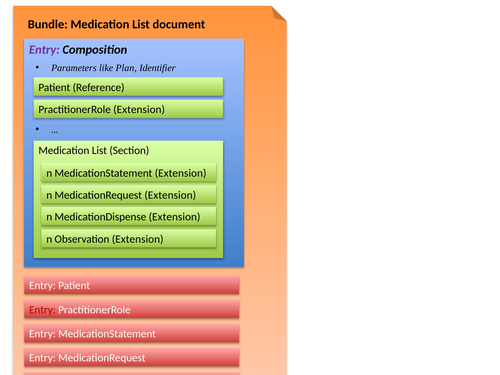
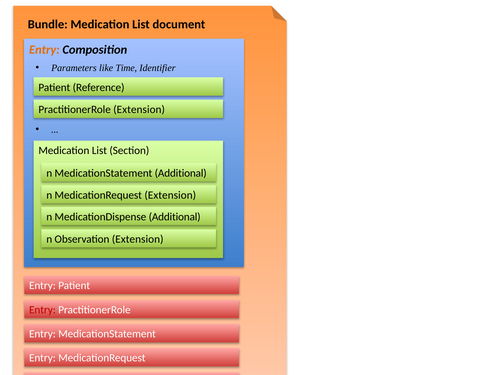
Entry at (44, 50) colour: purple -> orange
Plan: Plan -> Time
MedicationStatement Extension: Extension -> Additional
MedicationDispense Extension: Extension -> Additional
